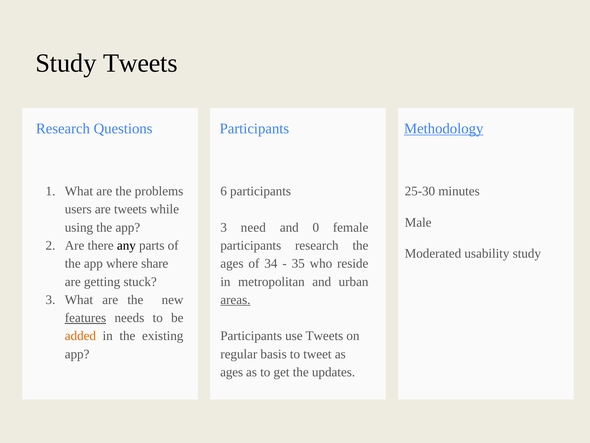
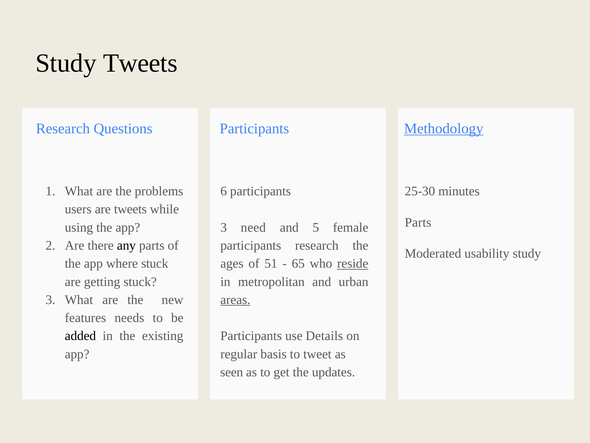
Male at (418, 222): Male -> Parts
0: 0 -> 5
where share: share -> stuck
34: 34 -> 51
35: 35 -> 65
reside underline: none -> present
features underline: present -> none
added colour: orange -> black
use Tweets: Tweets -> Details
ages at (232, 372): ages -> seen
